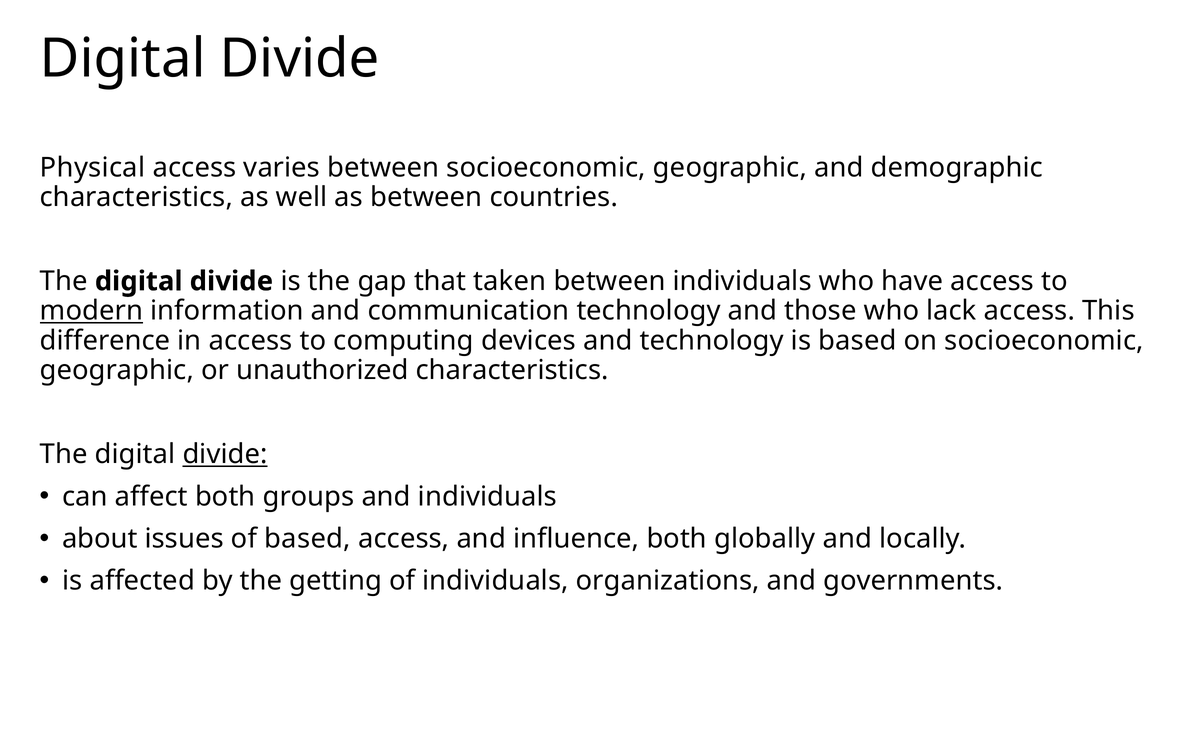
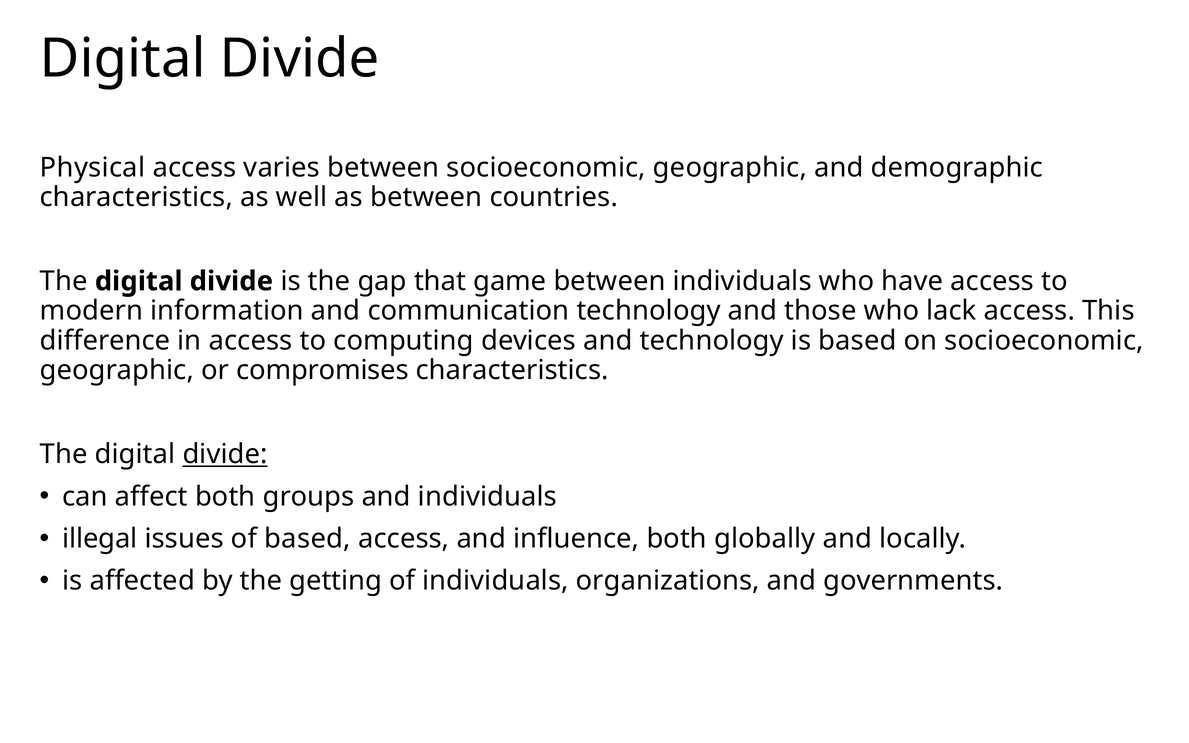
taken: taken -> game
modern underline: present -> none
unauthorized: unauthorized -> compromises
about: about -> illegal
